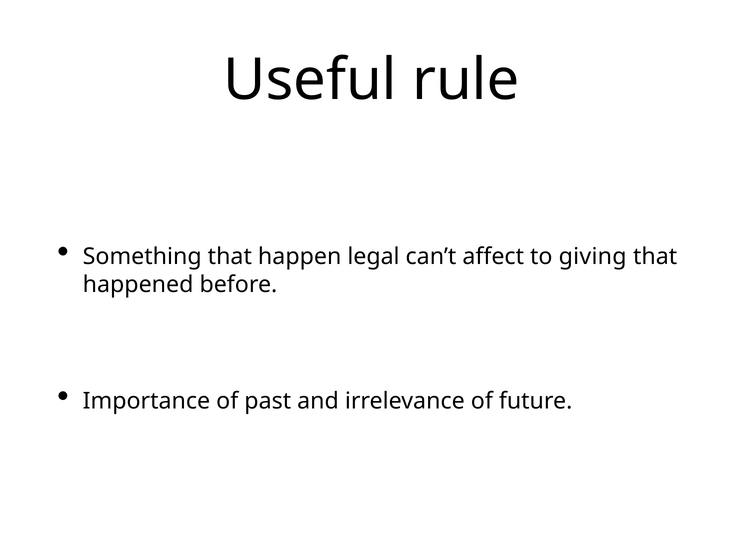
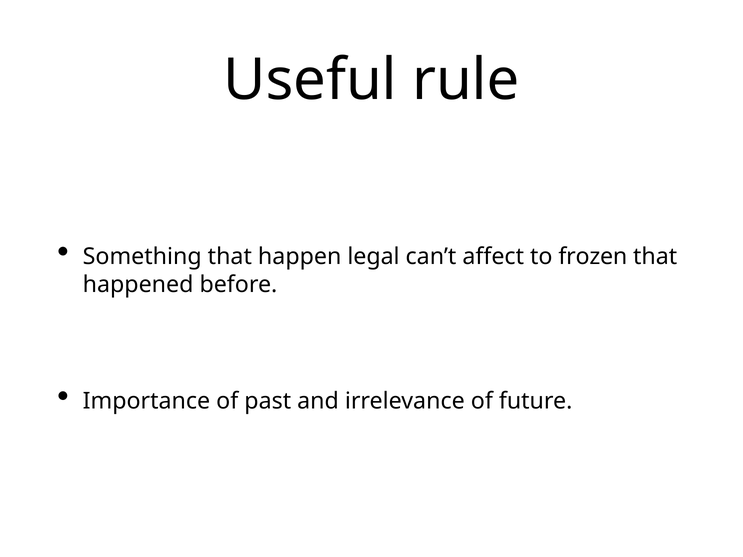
giving: giving -> frozen
